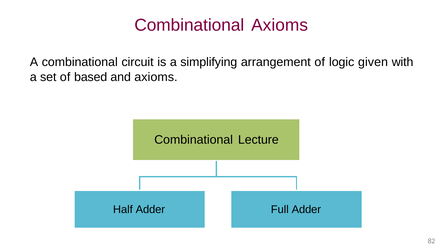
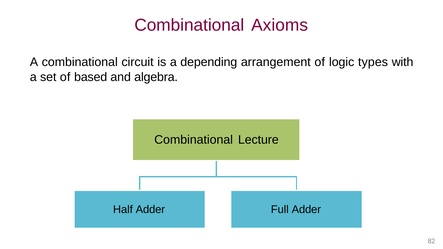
simplifying: simplifying -> depending
given: given -> types
and axioms: axioms -> algebra
